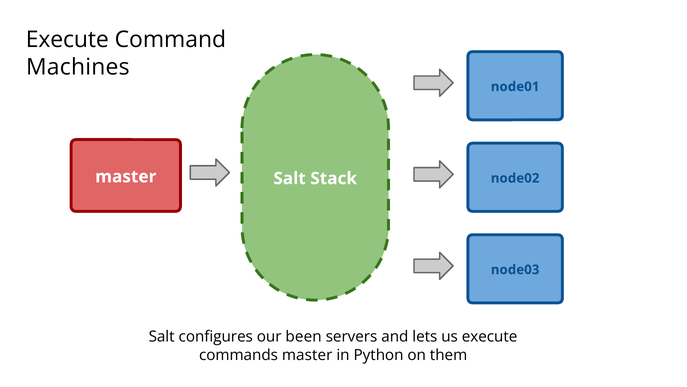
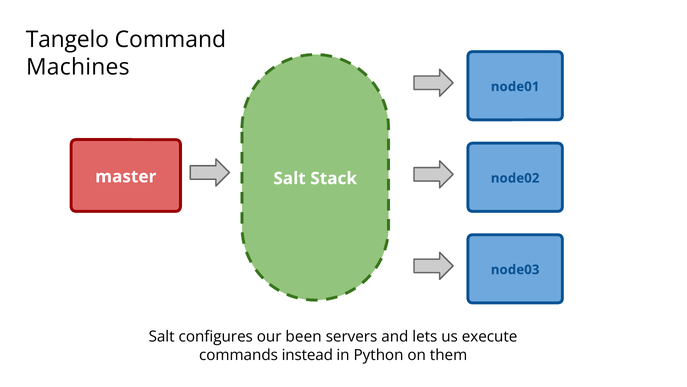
Execute at (67, 39): Execute -> Tangelo
commands master: master -> instead
